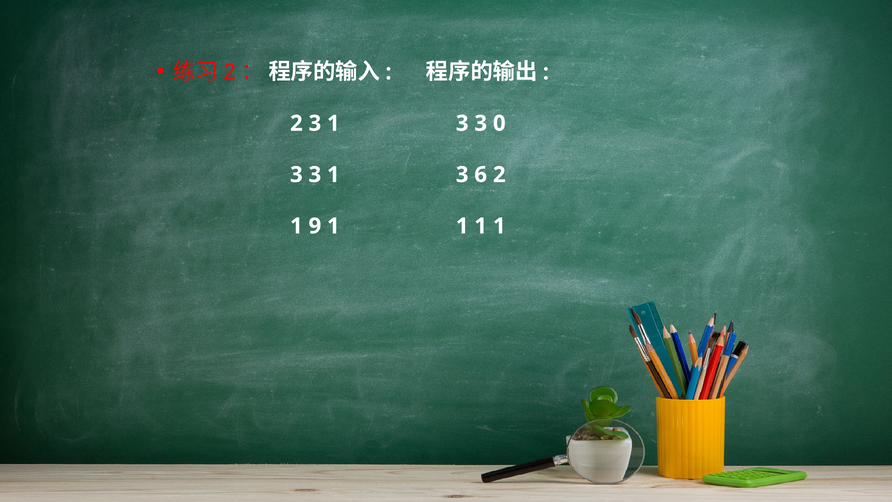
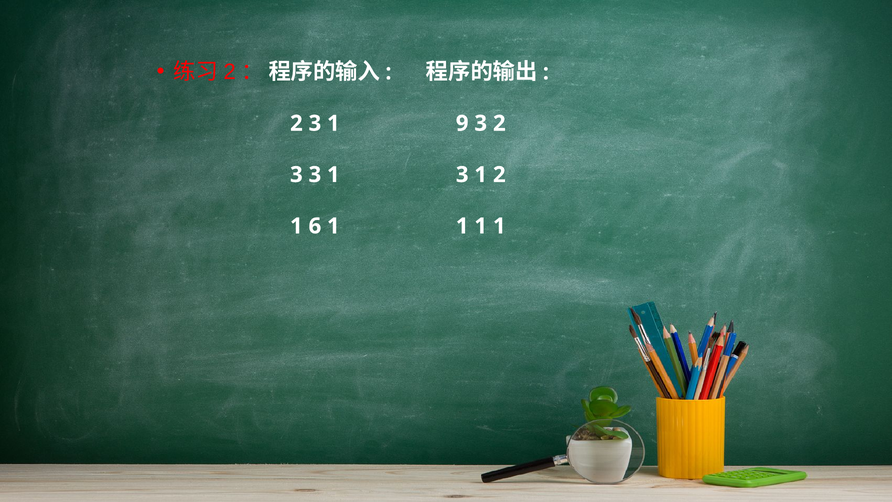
2 3 1 3: 3 -> 9
3 0: 0 -> 2
1 3 6: 6 -> 1
9: 9 -> 6
